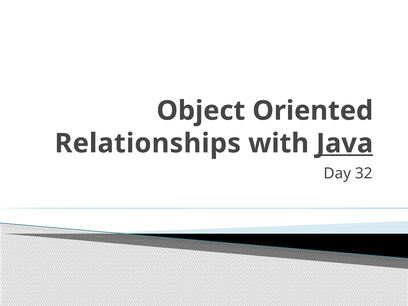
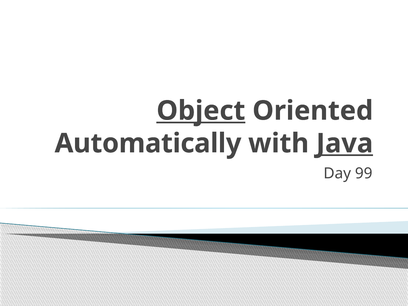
Object underline: none -> present
Relationships: Relationships -> Automatically
32: 32 -> 99
